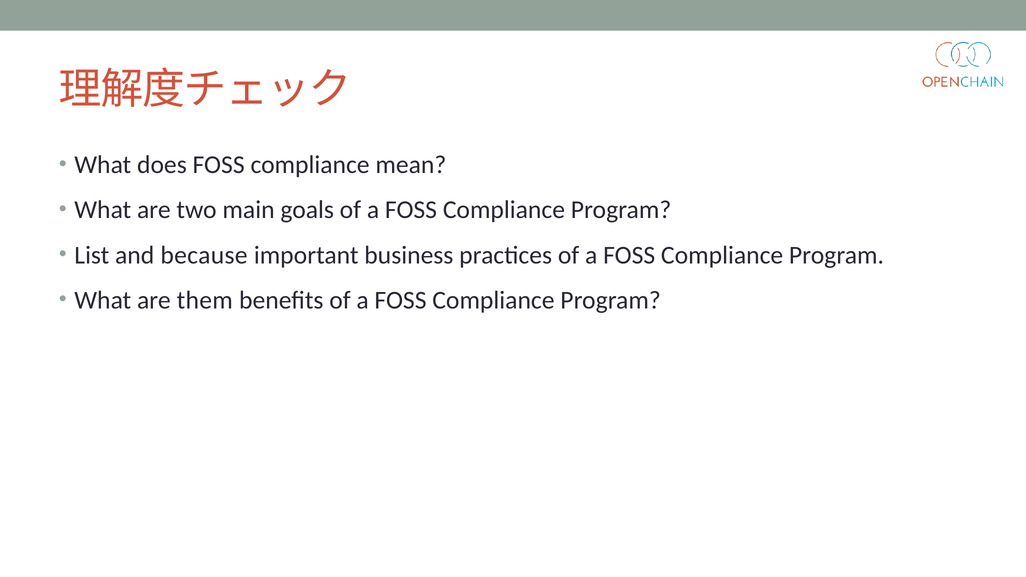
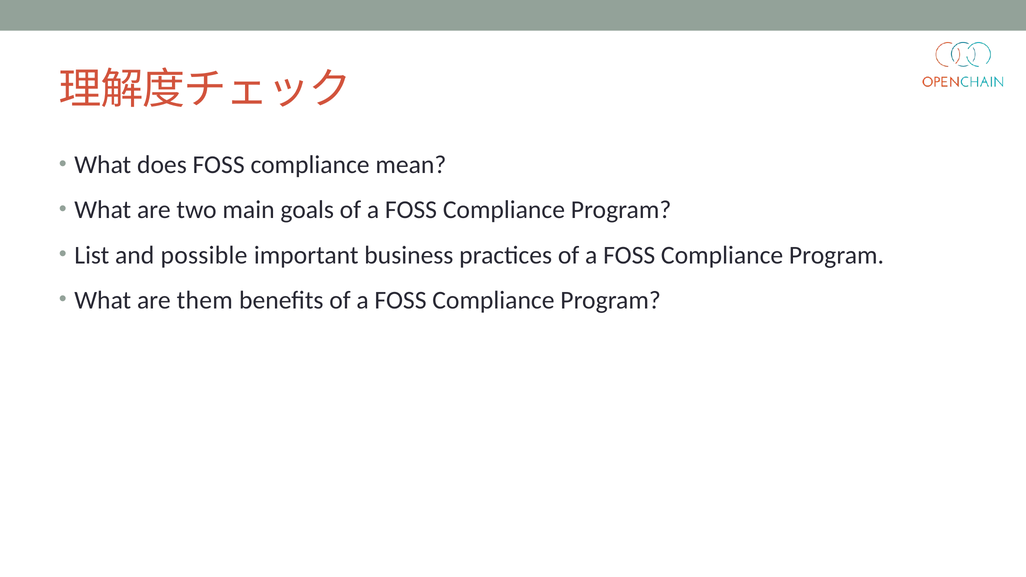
because: because -> possible
